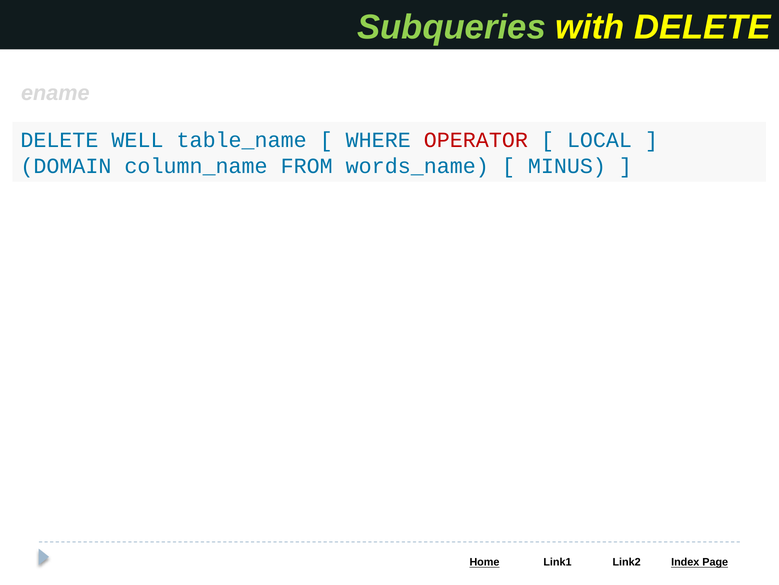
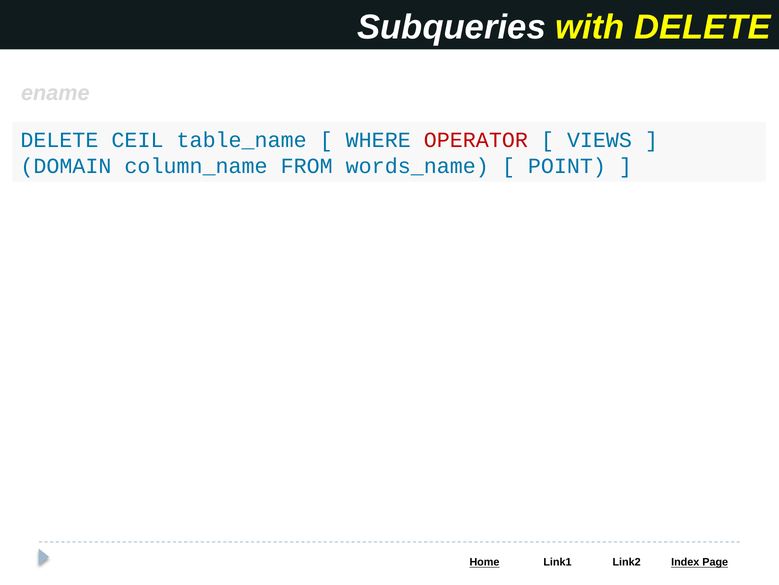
Subqueries colour: light green -> white
WELL: WELL -> CEIL
LOCAL: LOCAL -> VIEWS
MINUS: MINUS -> POINT
